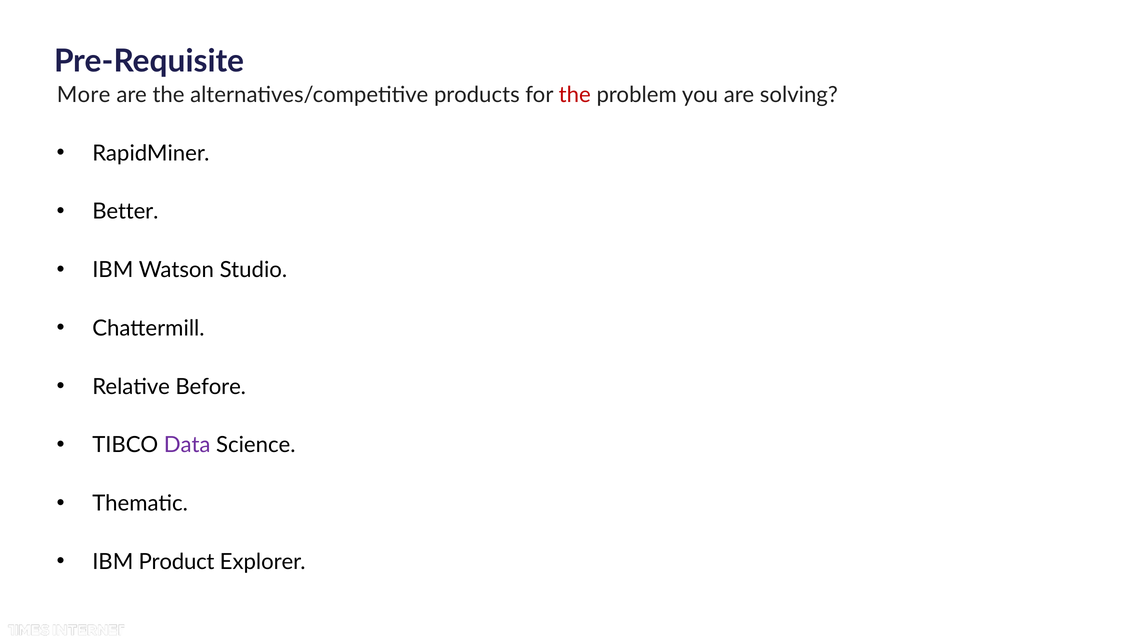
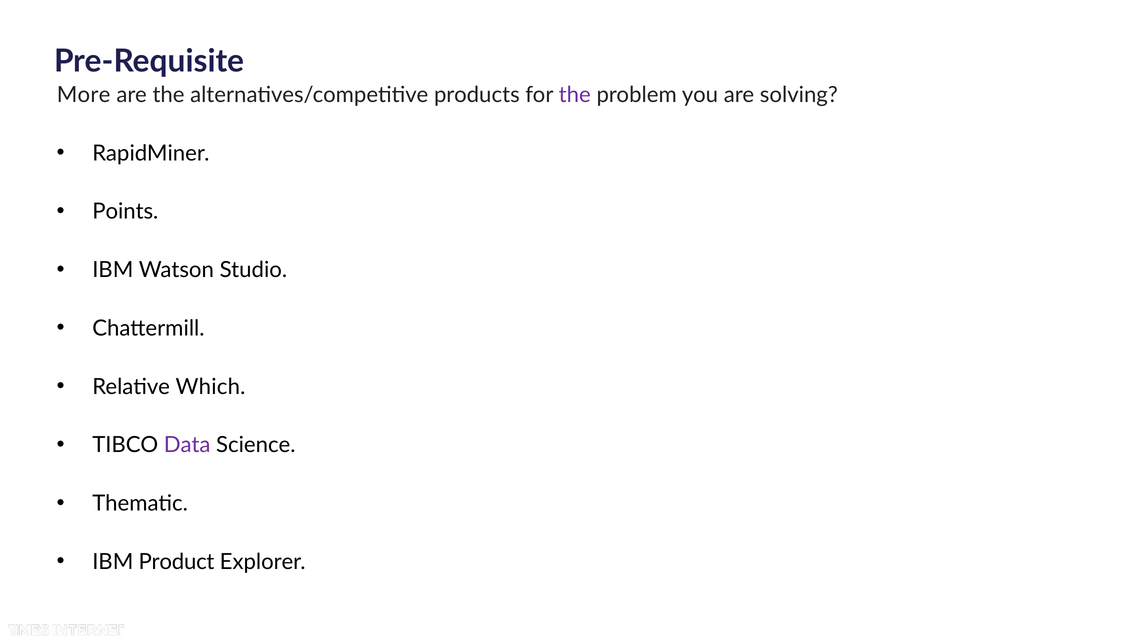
the at (575, 95) colour: red -> purple
Better: Better -> Points
Before: Before -> Which
